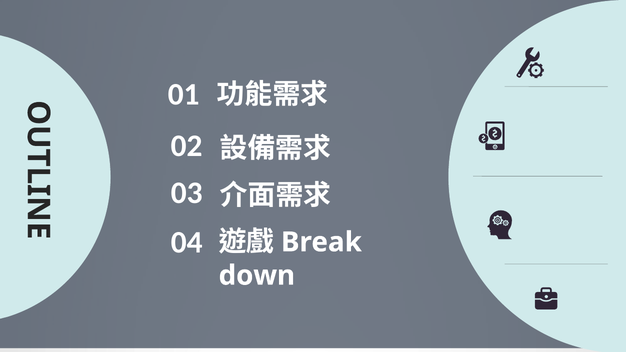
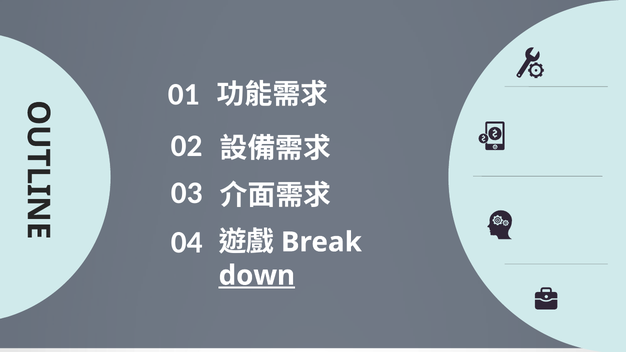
down underline: none -> present
